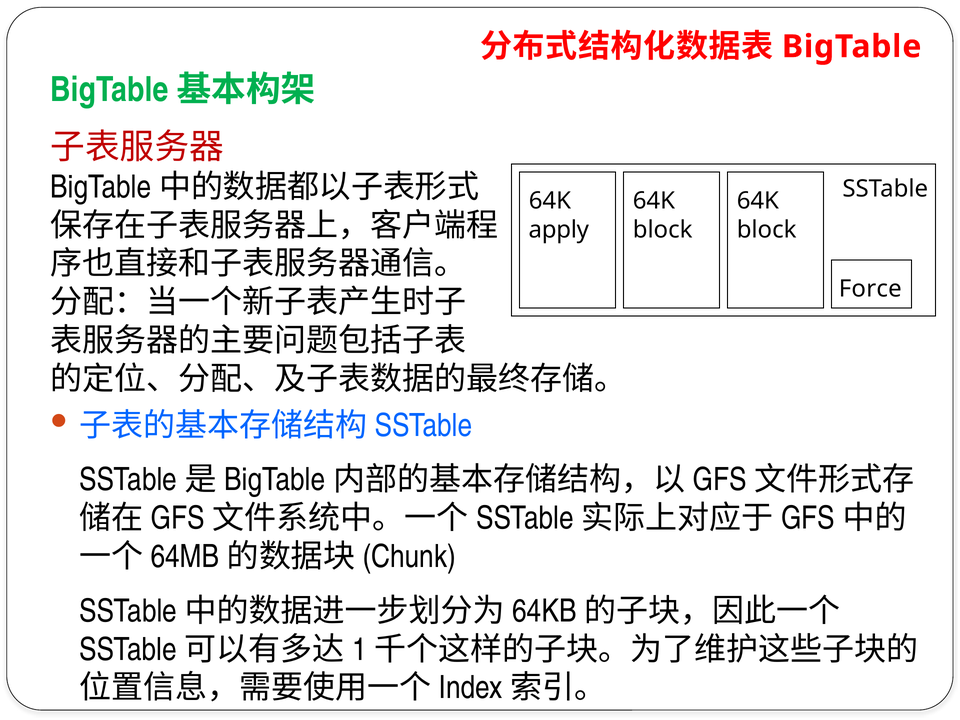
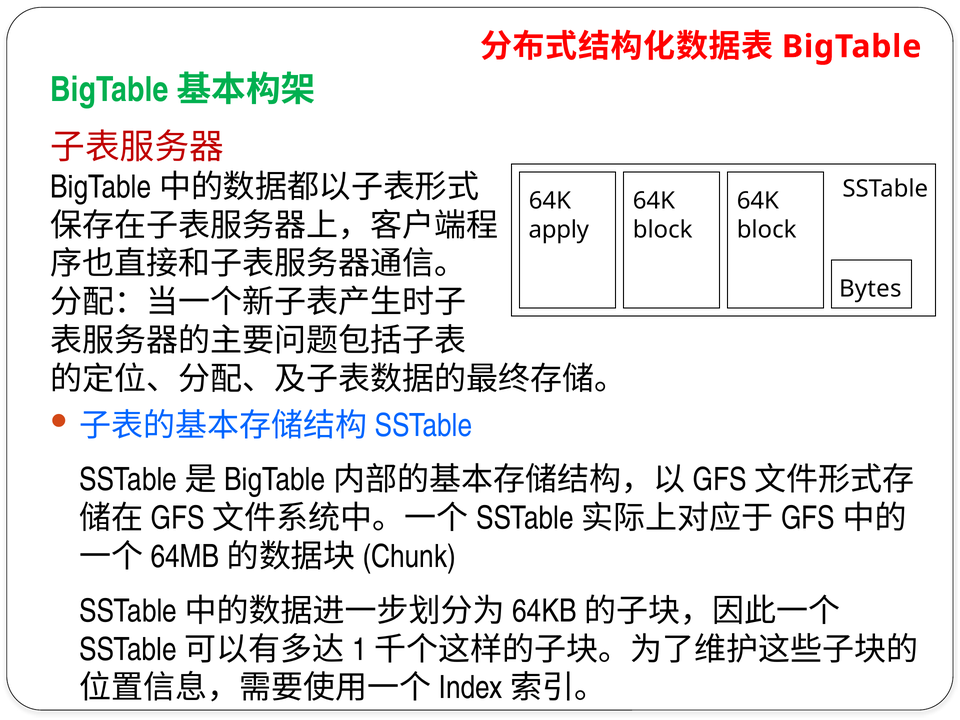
Force: Force -> Bytes
